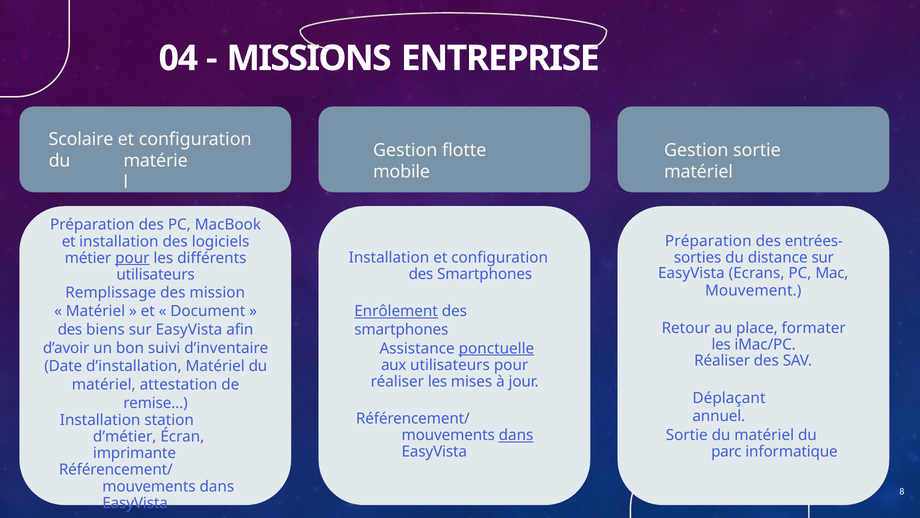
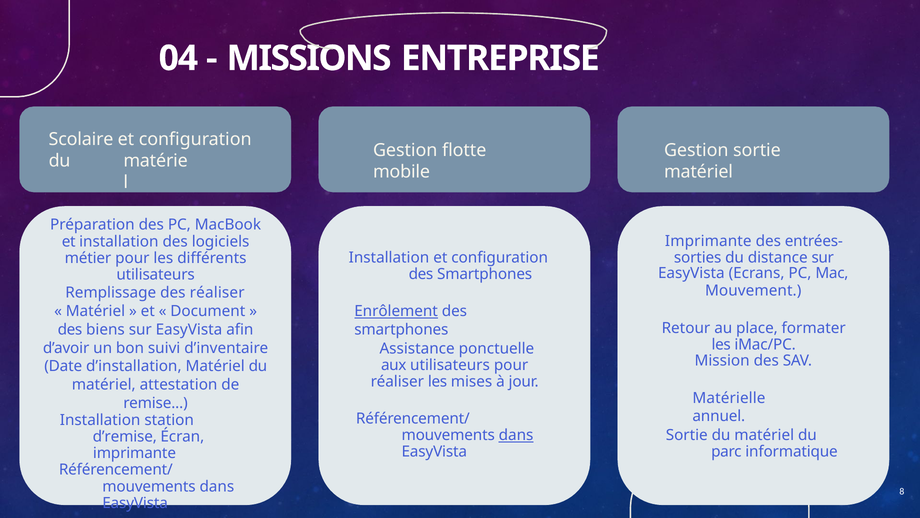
Préparation at (708, 241): Préparation -> Imprimante
pour at (132, 258) underline: present -> none
des mission: mission -> réaliser
ponctuelle underline: present -> none
Réaliser at (722, 361): Réaliser -> Mission
Déplaçant: Déplaçant -> Matérielle
d’métier: d’métier -> d’remise
